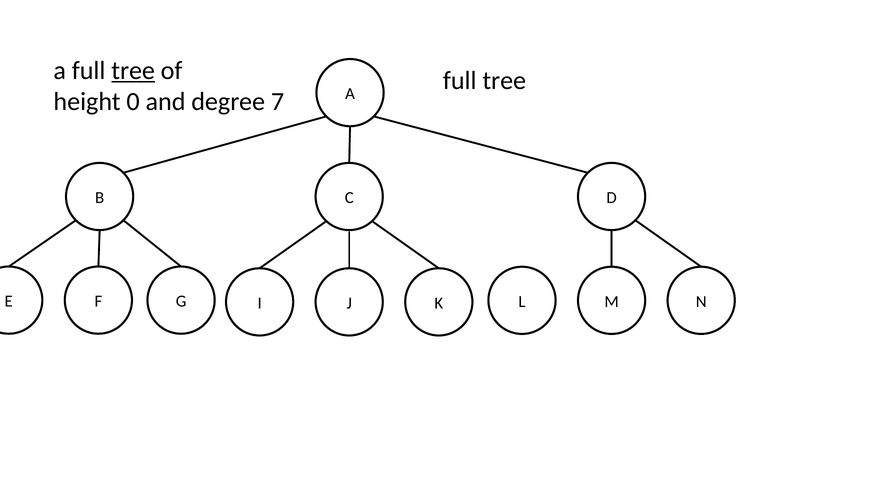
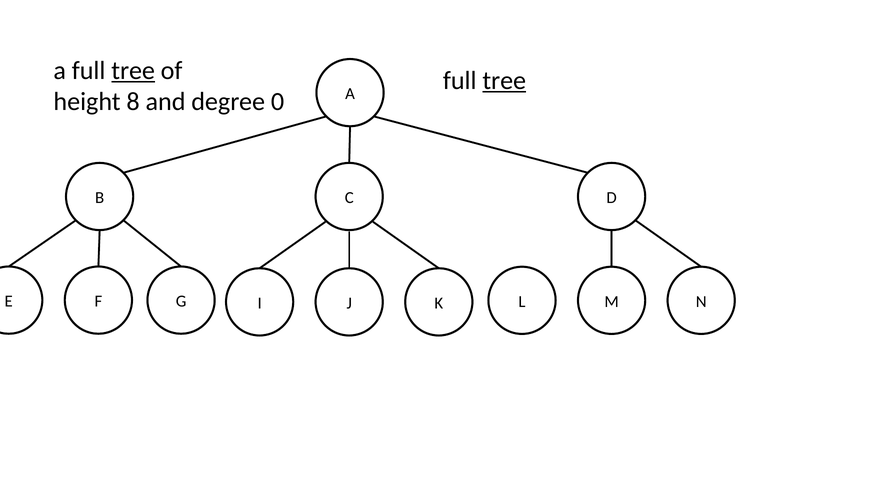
tree at (504, 80) underline: none -> present
0: 0 -> 8
7: 7 -> 0
